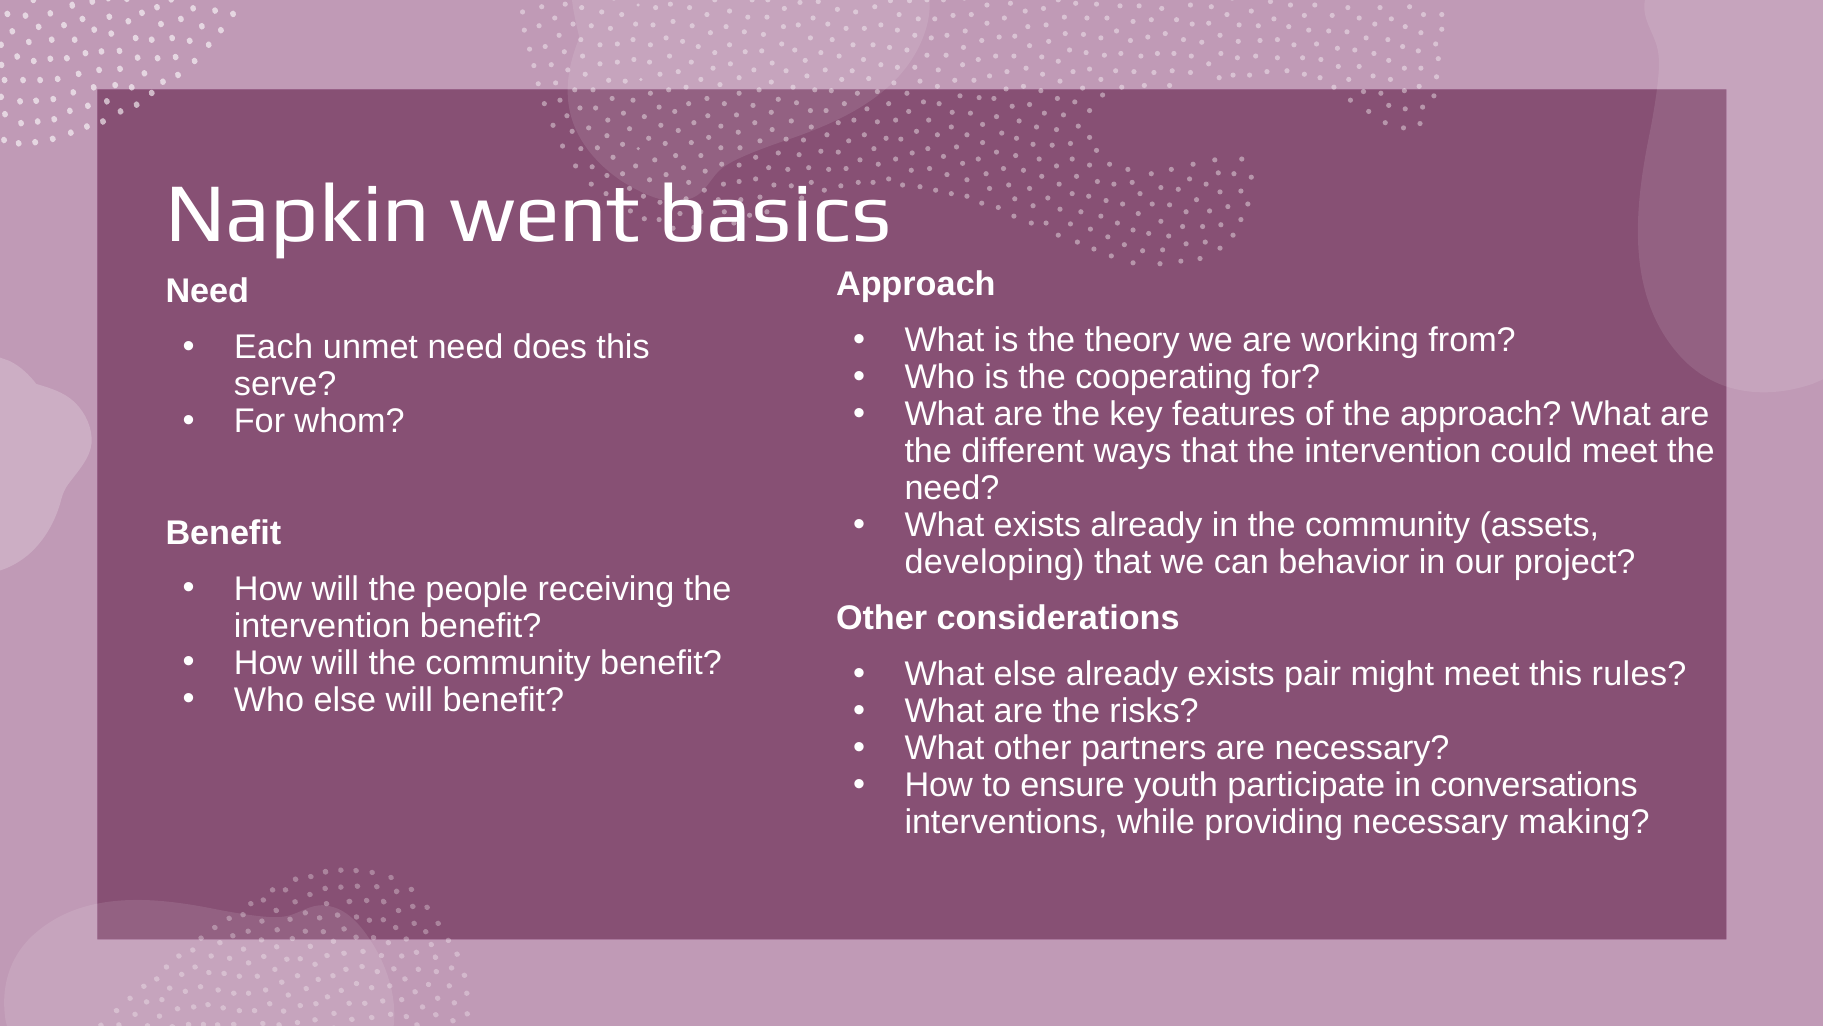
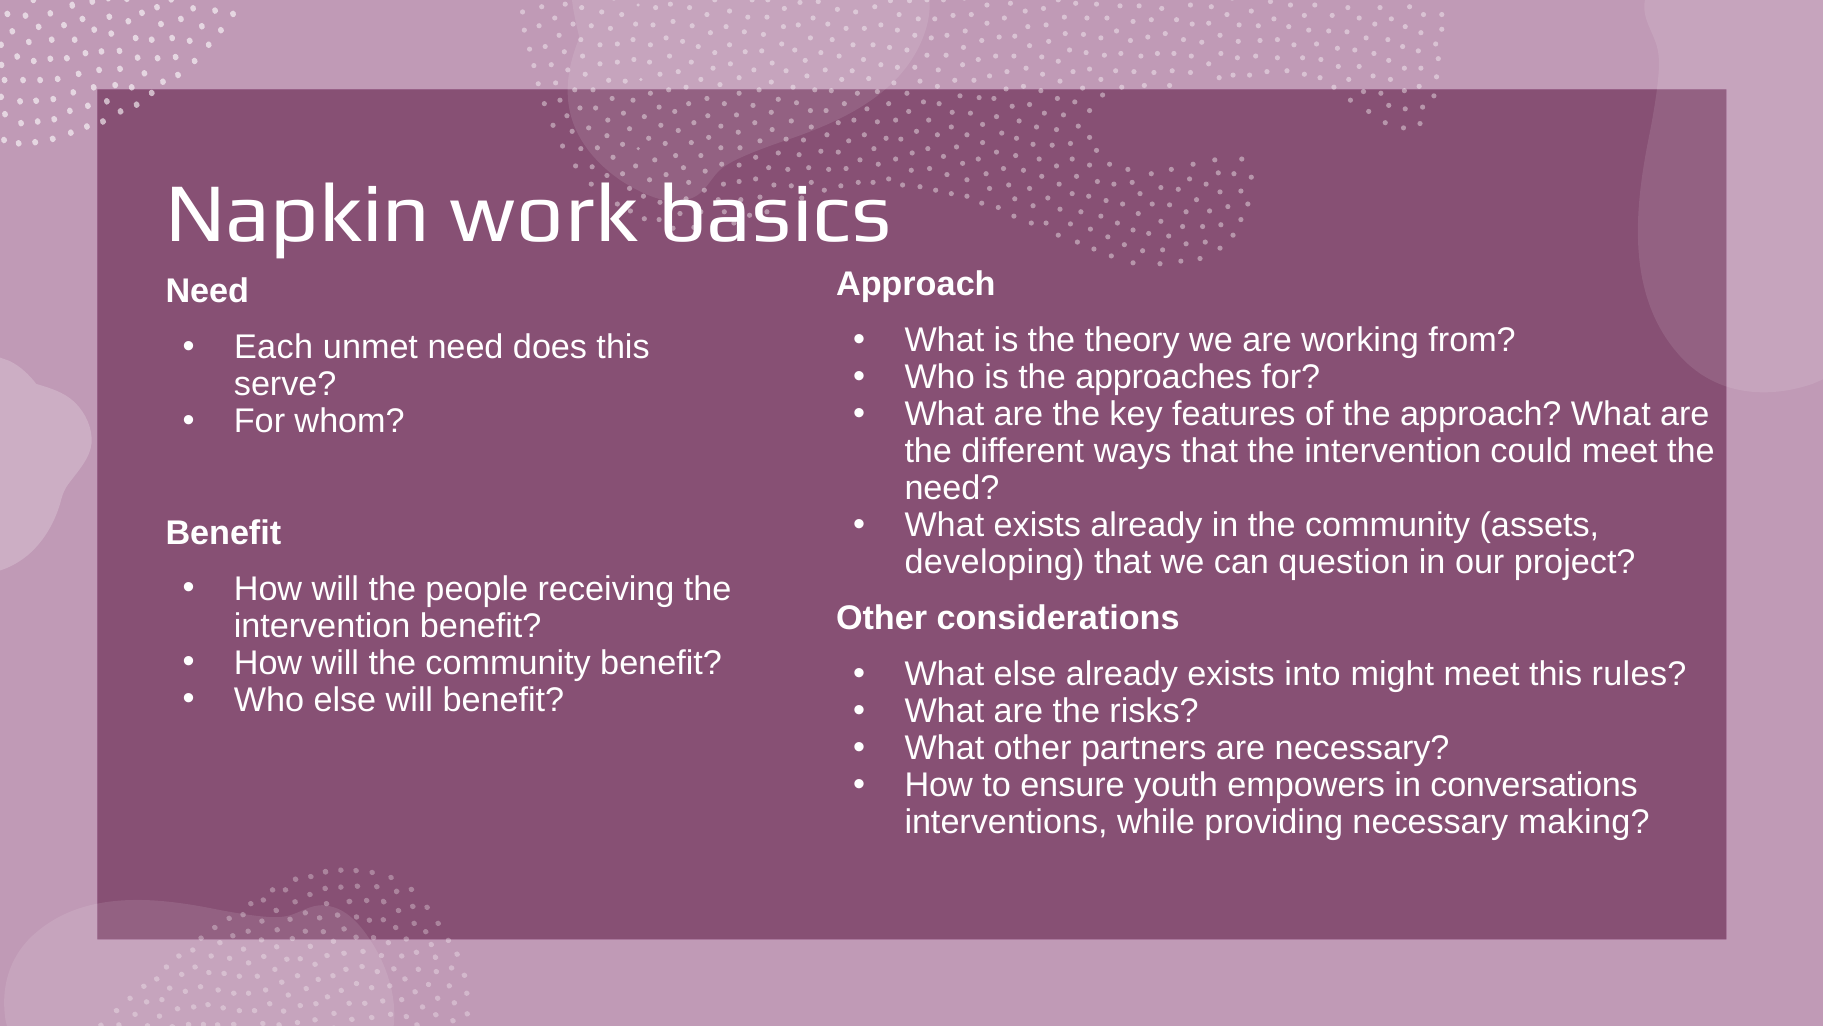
went: went -> work
cooperating: cooperating -> approaches
behavior: behavior -> question
pair: pair -> into
participate: participate -> empowers
